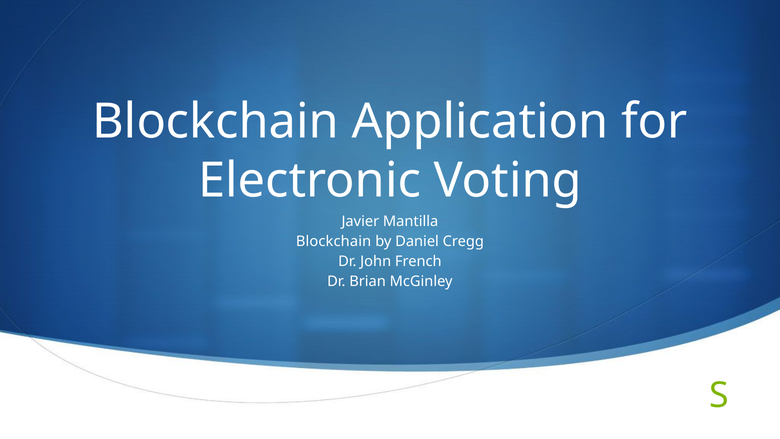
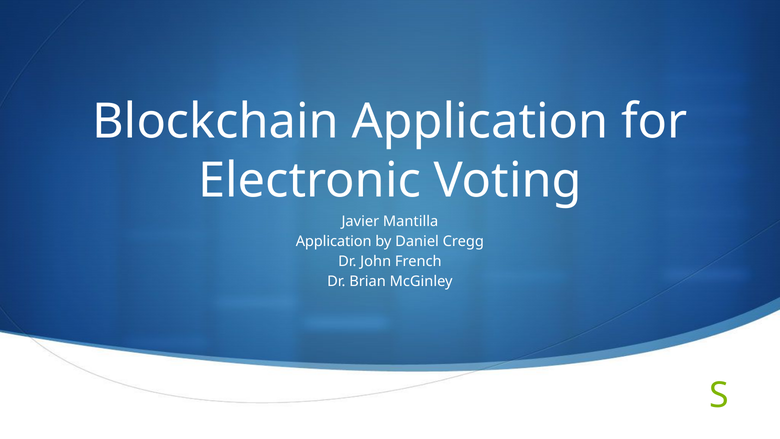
Blockchain at (334, 241): Blockchain -> Application
